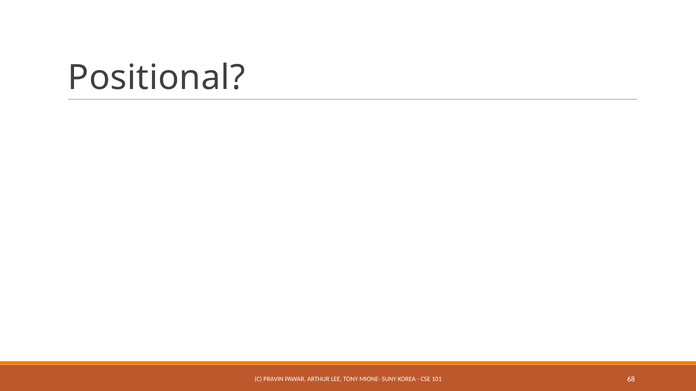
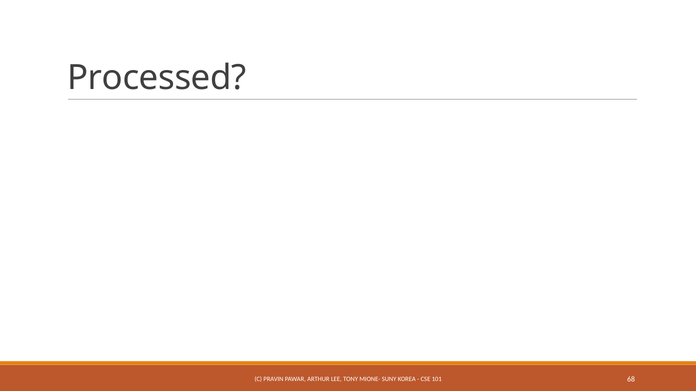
Positional: Positional -> Processed
